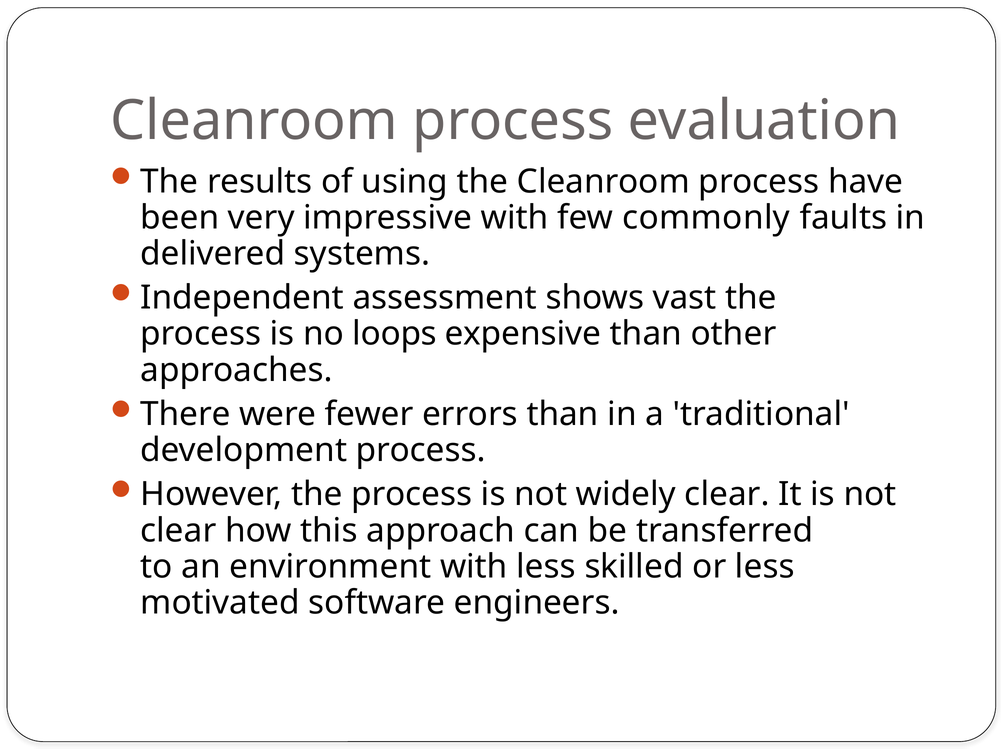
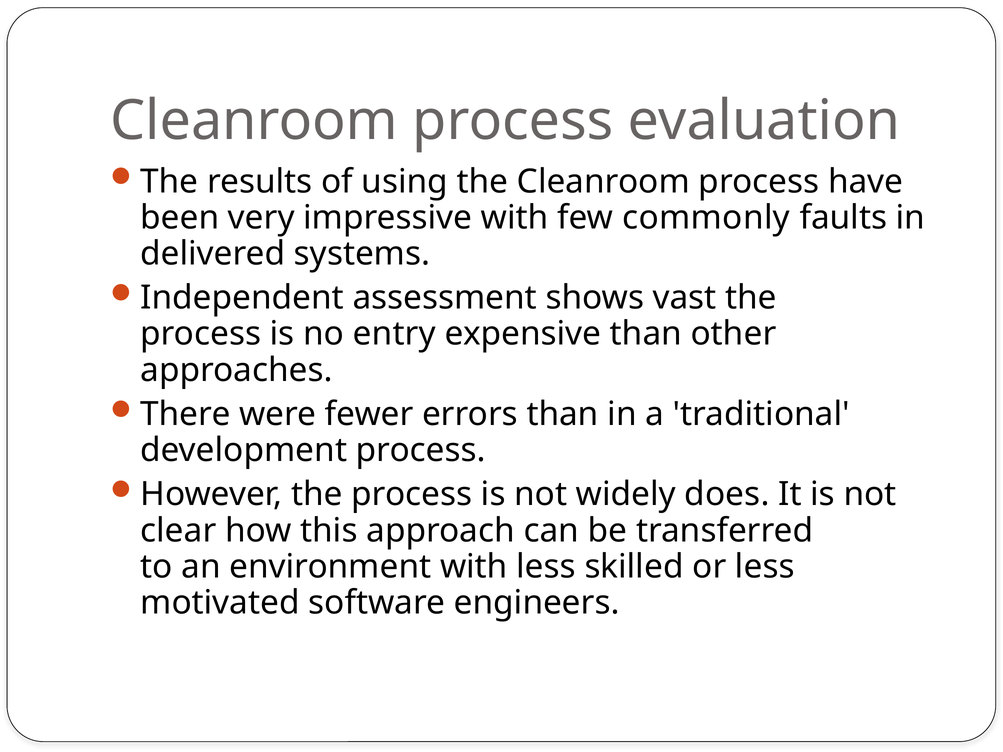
loops: loops -> entry
widely clear: clear -> does
